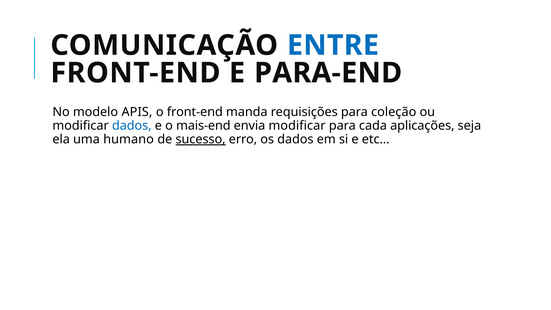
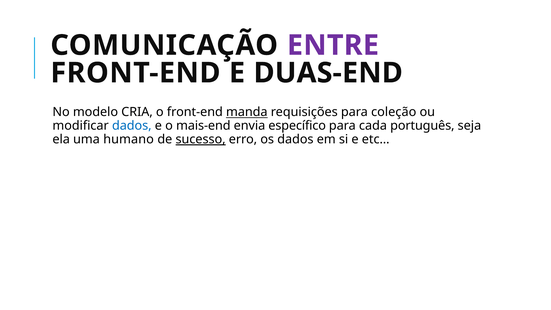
ENTRE colour: blue -> purple
PARA-END: PARA-END -> DUAS-END
APIS: APIS -> CRIA
manda underline: none -> present
envia modificar: modificar -> específico
aplicações: aplicações -> português
